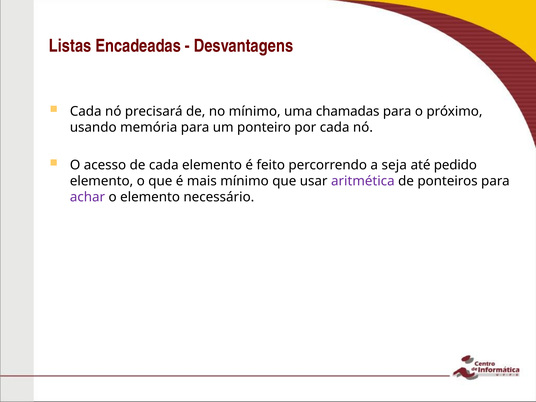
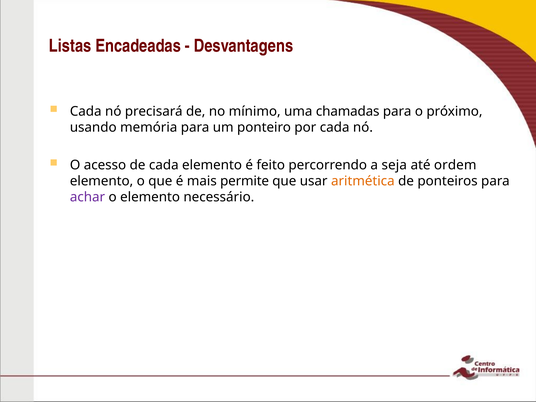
pedido: pedido -> ordem
mais mínimo: mínimo -> permite
aritmética colour: purple -> orange
